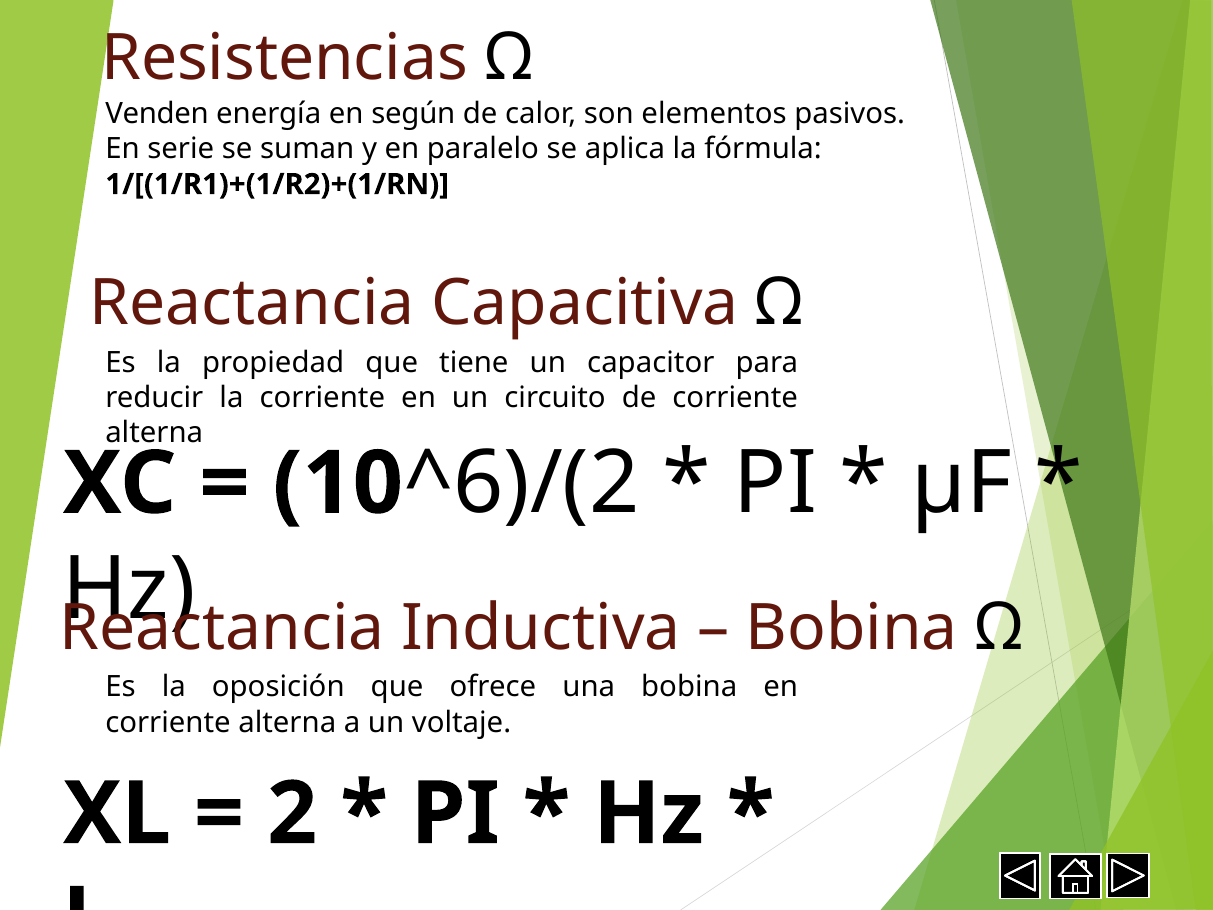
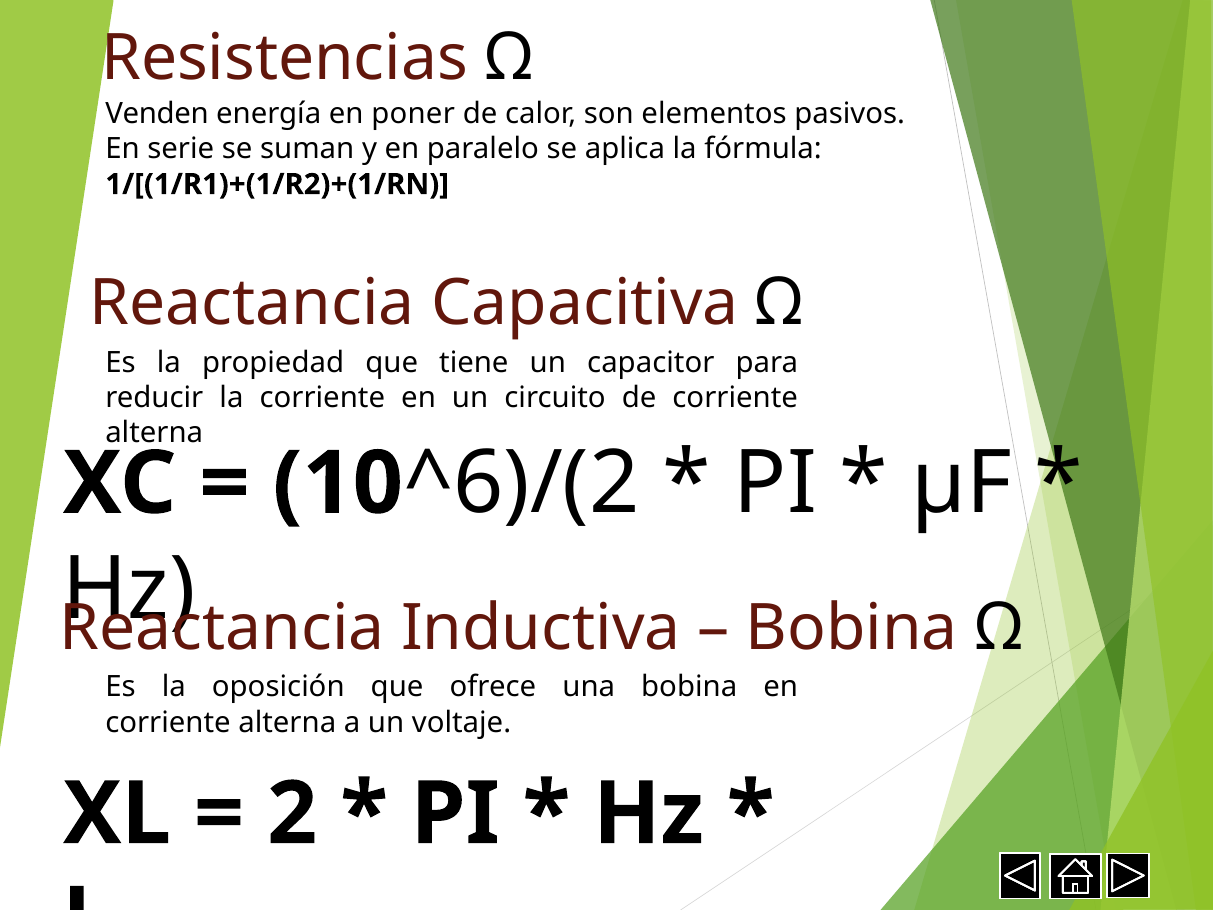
según: según -> poner
